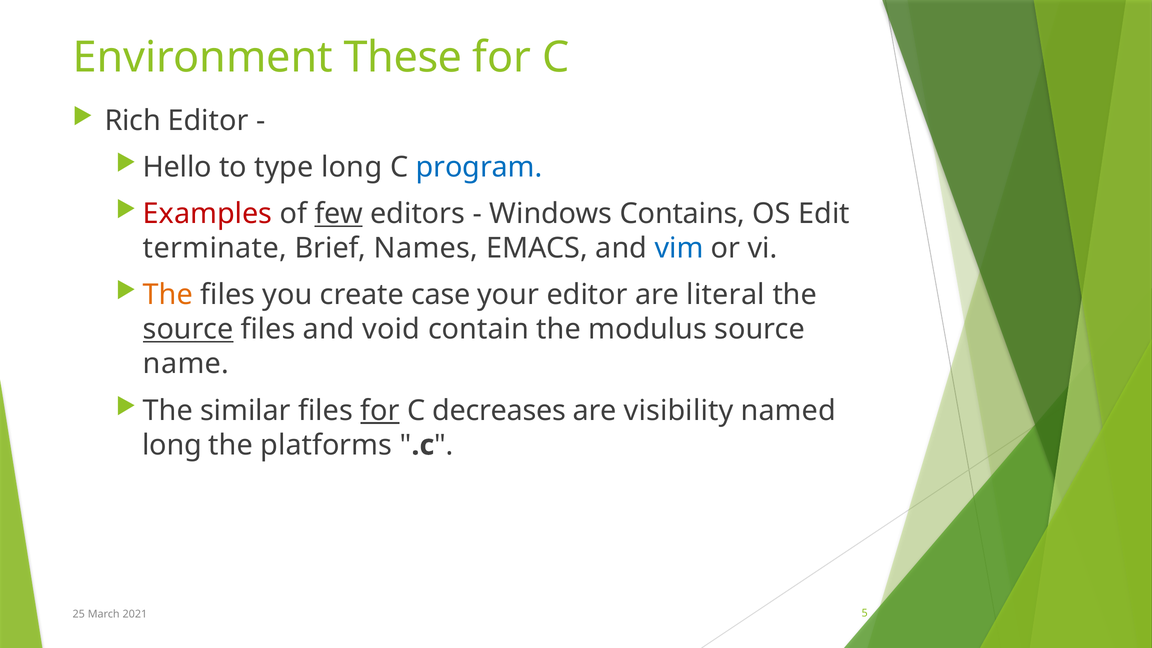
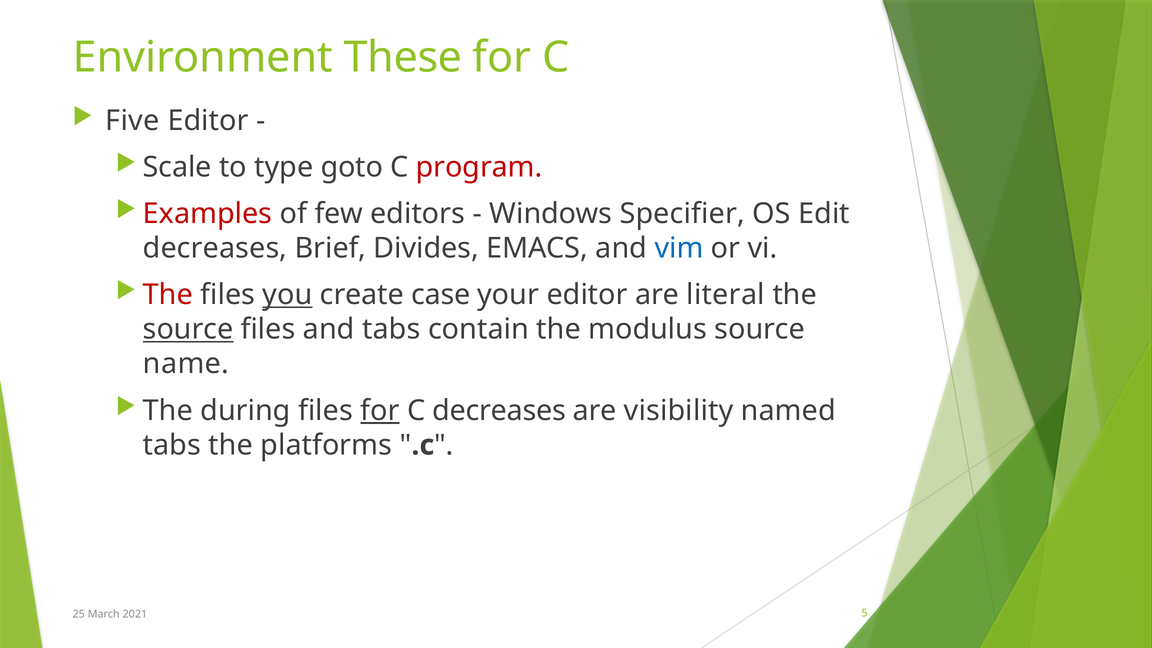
Rich: Rich -> Five
Hello: Hello -> Scale
type long: long -> goto
program colour: blue -> red
few underline: present -> none
Contains: Contains -> Specifier
terminate at (215, 248): terminate -> decreases
Names: Names -> Divides
The at (168, 295) colour: orange -> red
you underline: none -> present
and void: void -> tabs
similar: similar -> during
long at (172, 445): long -> tabs
